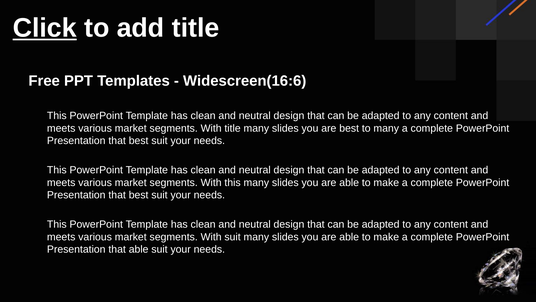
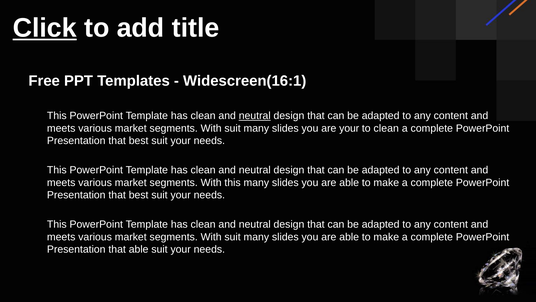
Widescreen(16:6: Widescreen(16:6 -> Widescreen(16:1
neutral at (255, 116) underline: none -> present
title at (233, 128): title -> suit
are best: best -> your
to many: many -> clean
